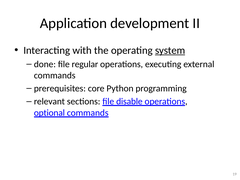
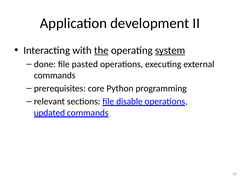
the underline: none -> present
regular: regular -> pasted
optional: optional -> updated
